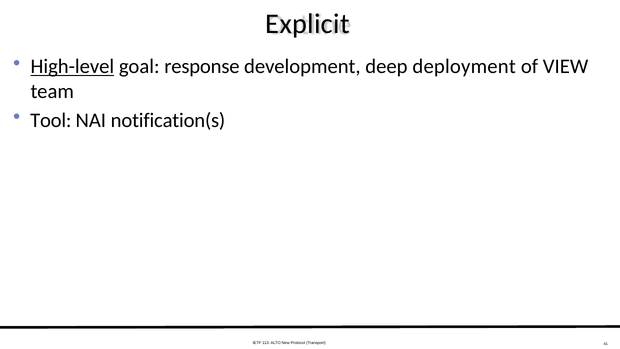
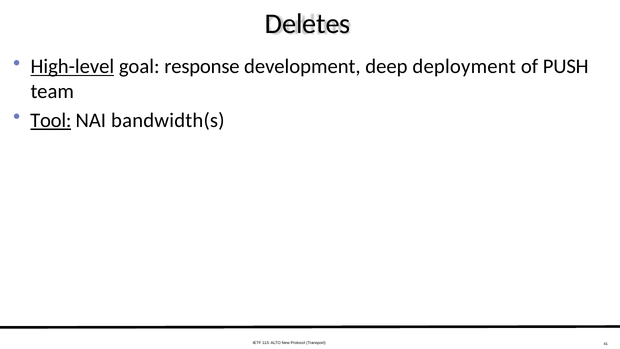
Explicit: Explicit -> Deletes
VIEW: VIEW -> PUSH
Tool underline: none -> present
notification(s: notification(s -> bandwidth(s
